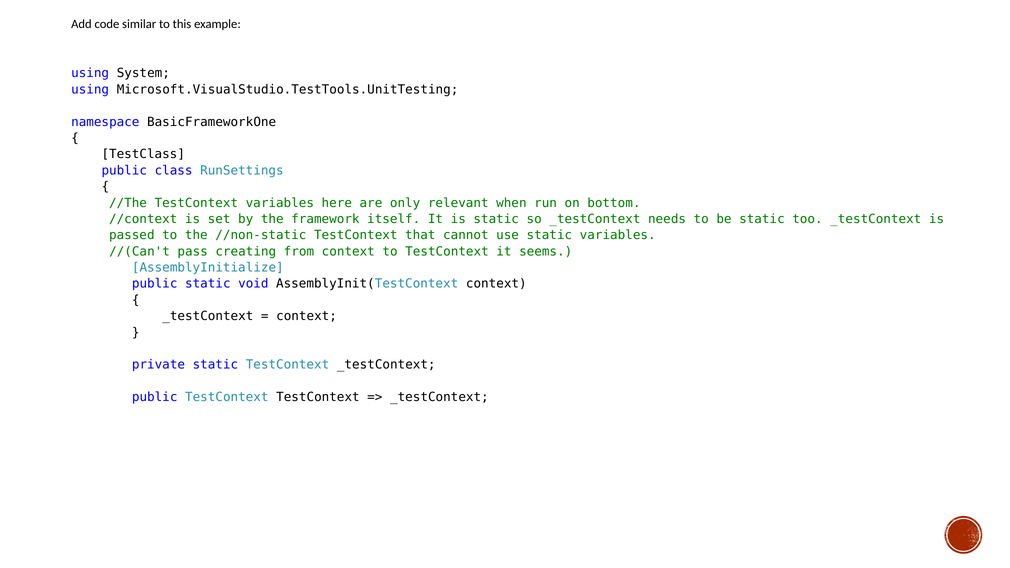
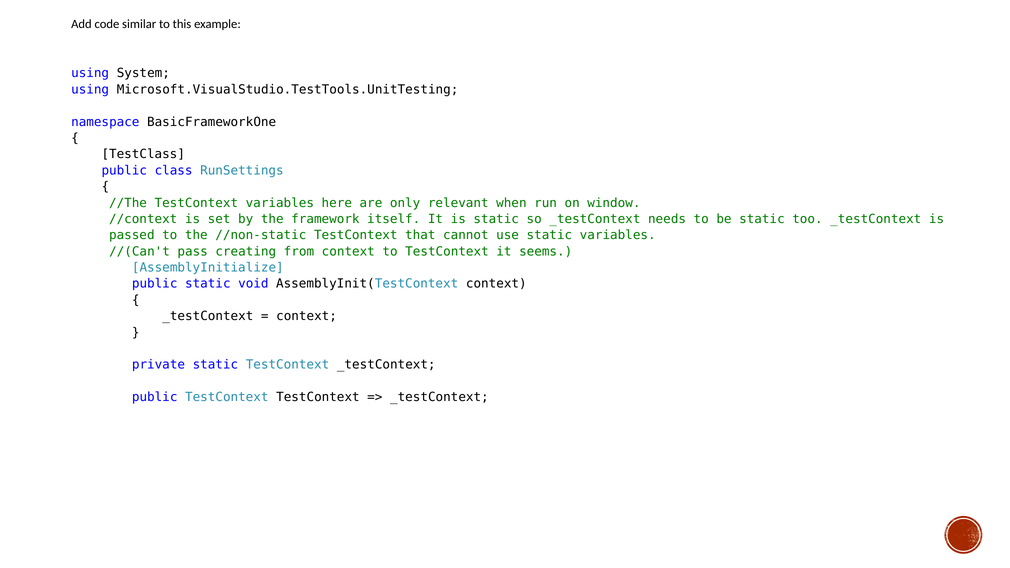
bottom: bottom -> window
